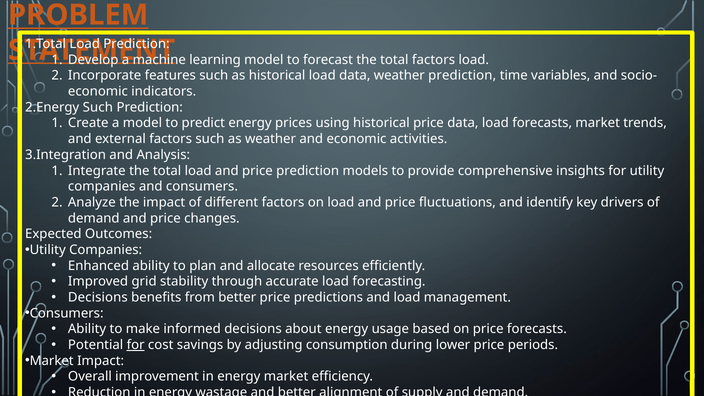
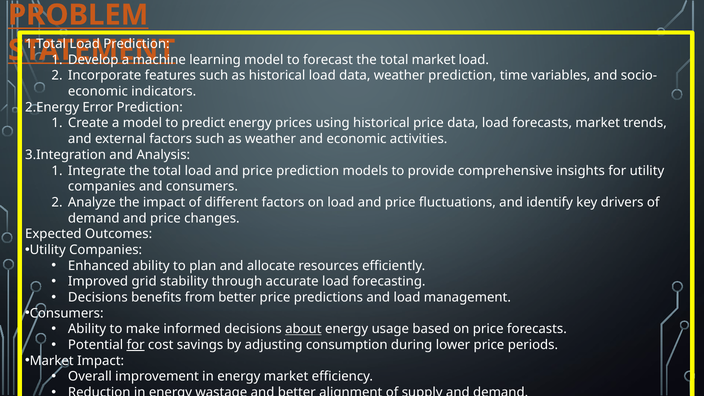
total factors: factors -> market
Such at (98, 107): Such -> Error
about underline: none -> present
